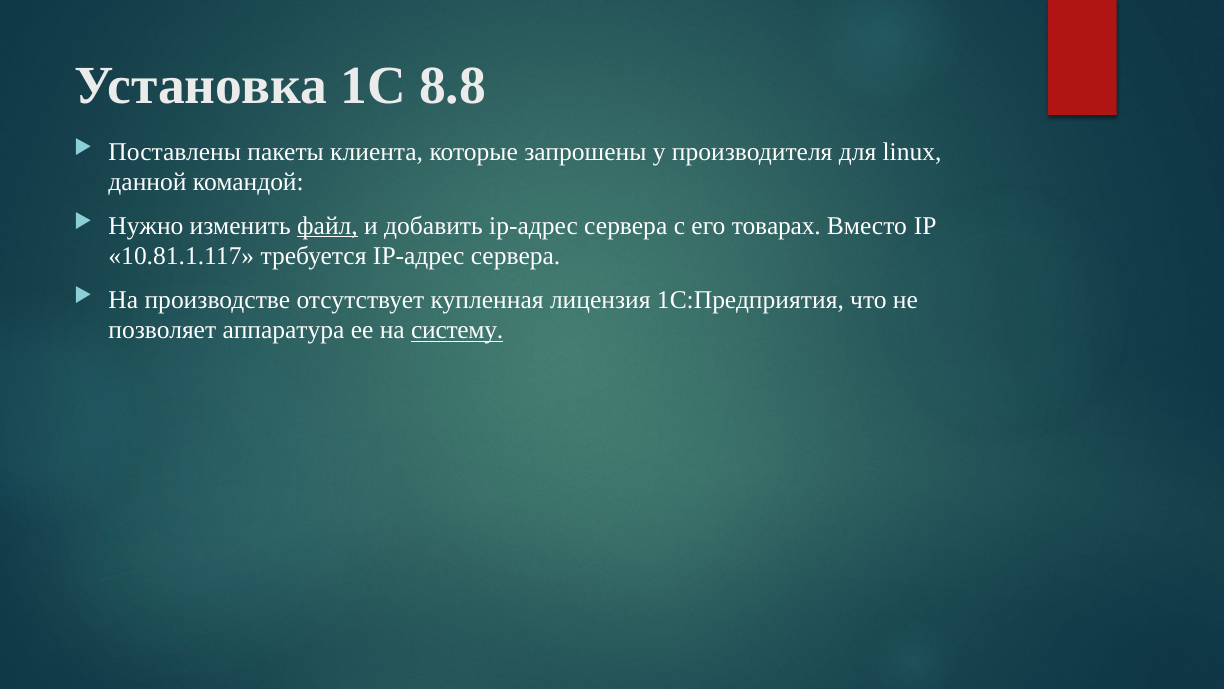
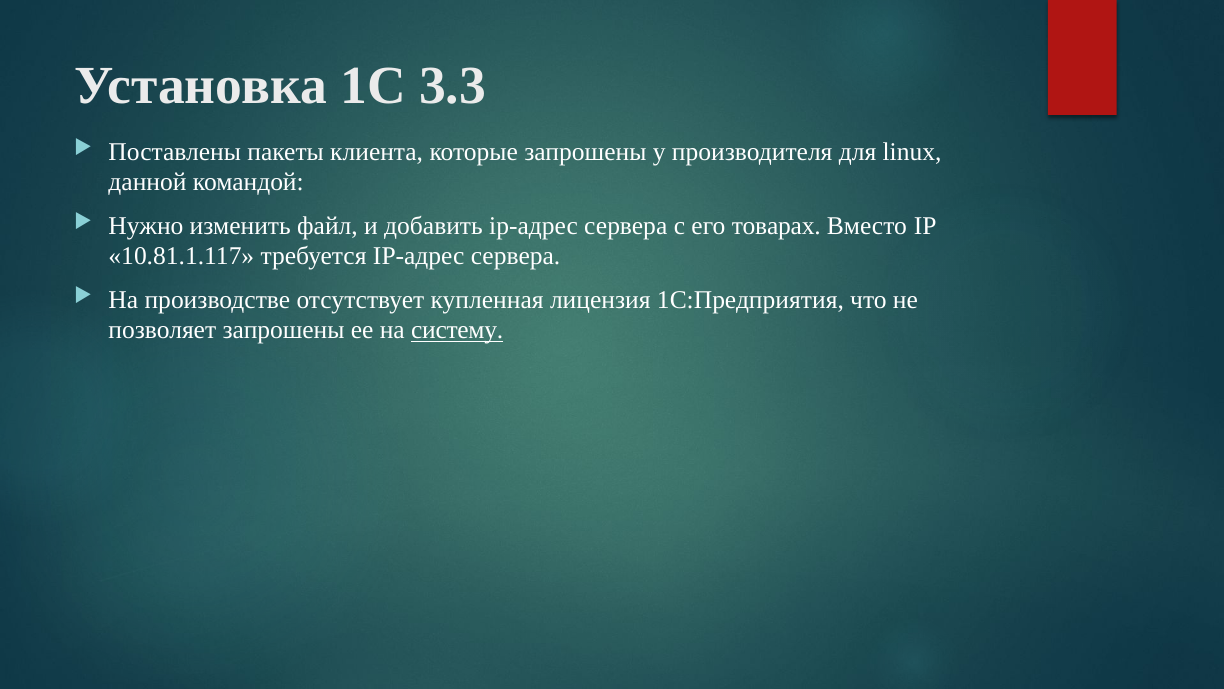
8.8: 8.8 -> 3.3
файл underline: present -> none
позволяет аппаратура: аппаратура -> запрошены
